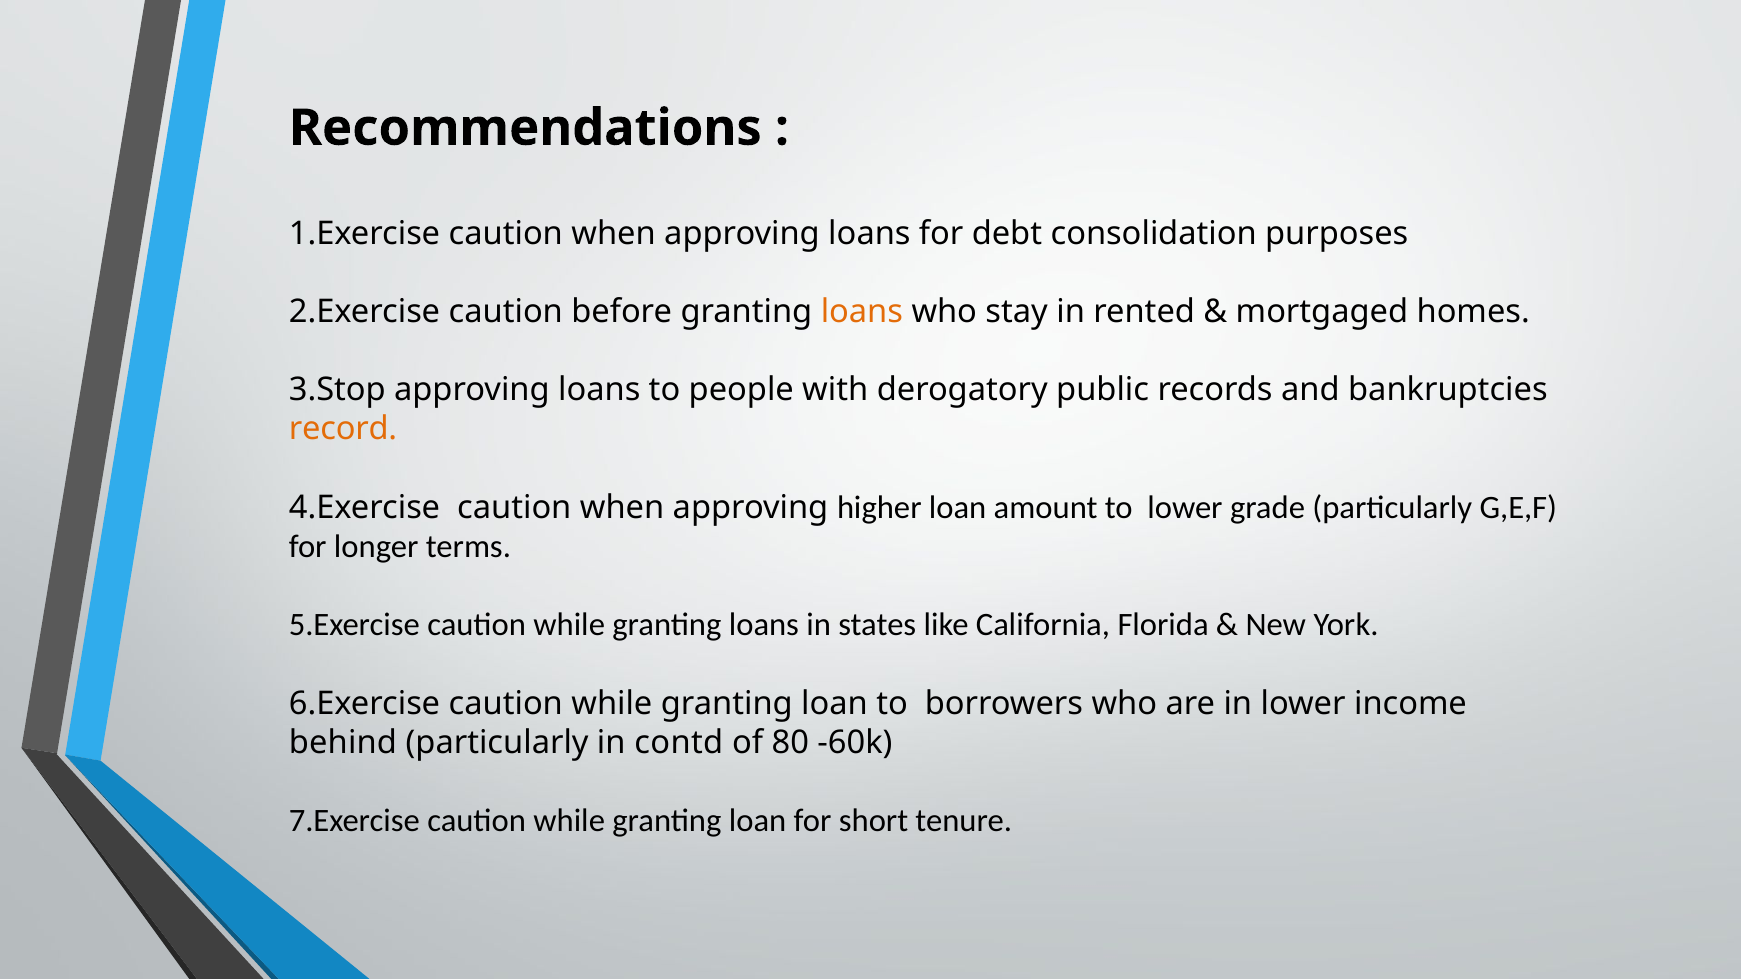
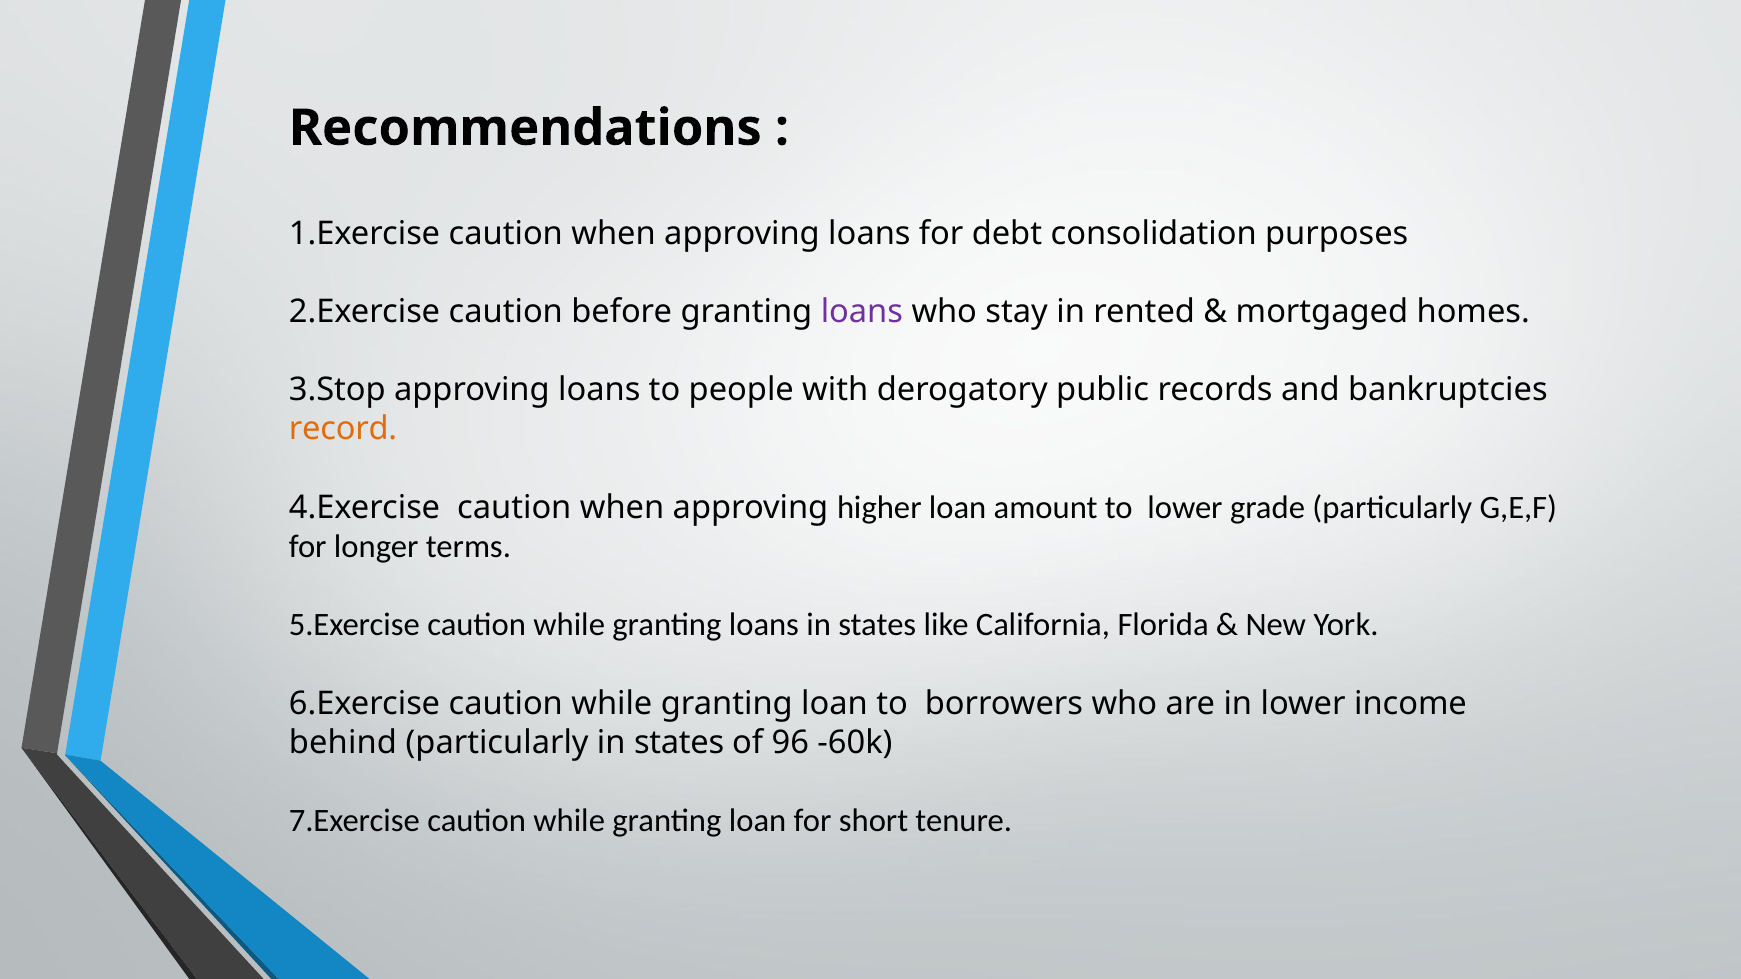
loans at (862, 312) colour: orange -> purple
particularly in contd: contd -> states
80: 80 -> 96
